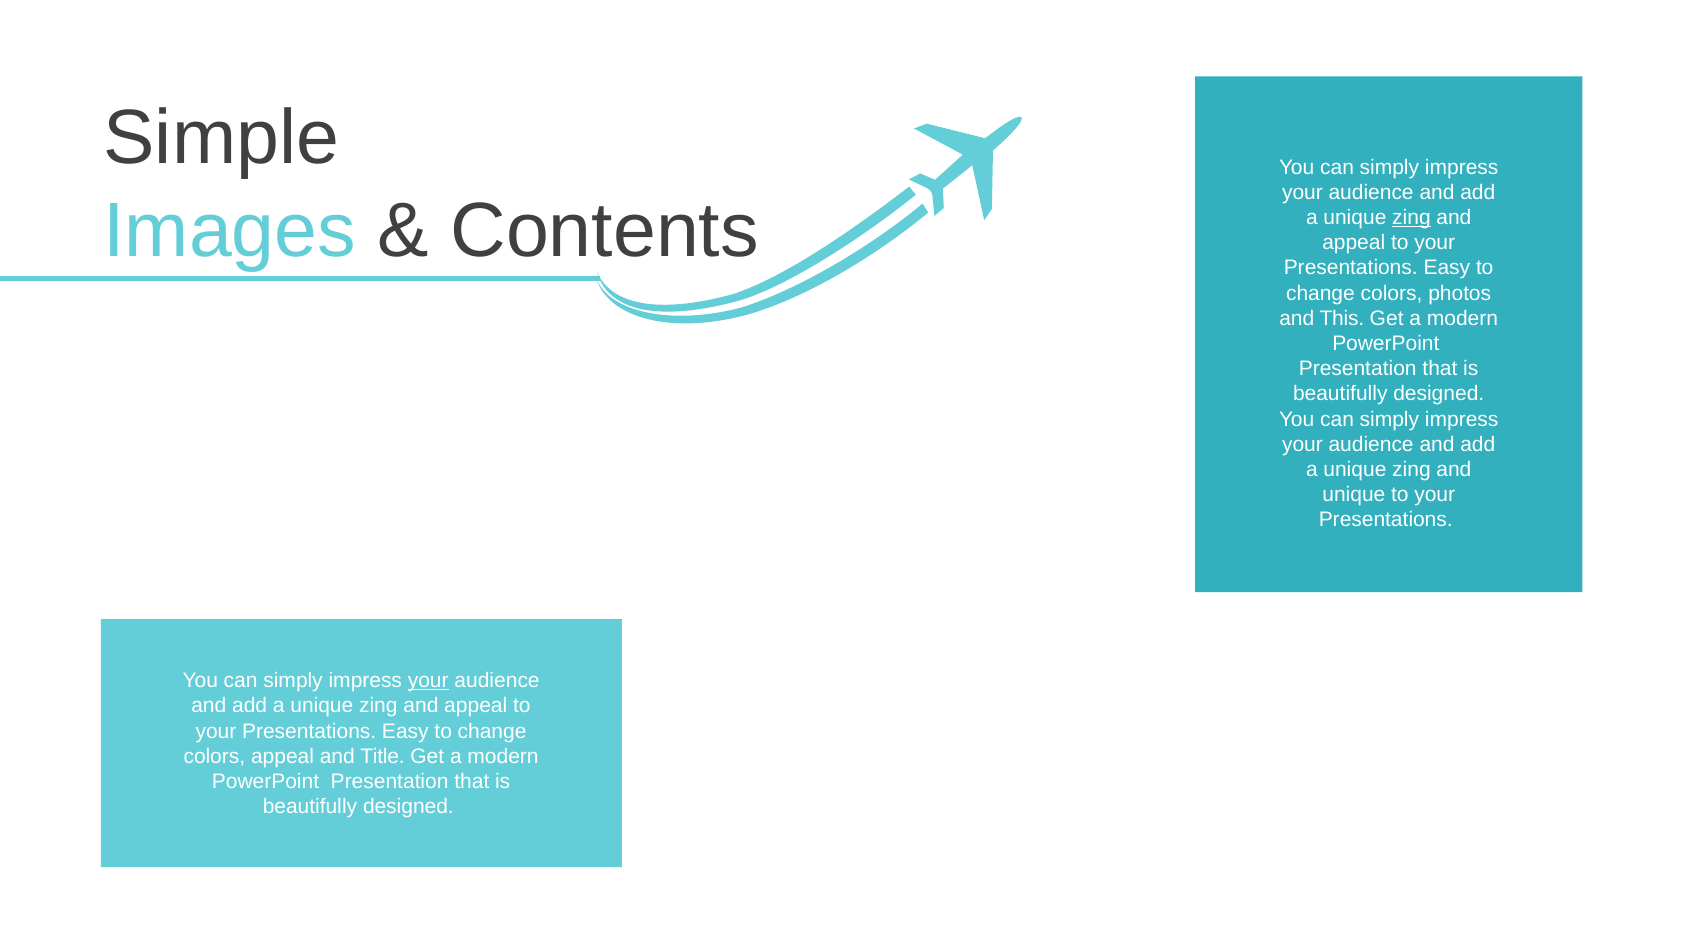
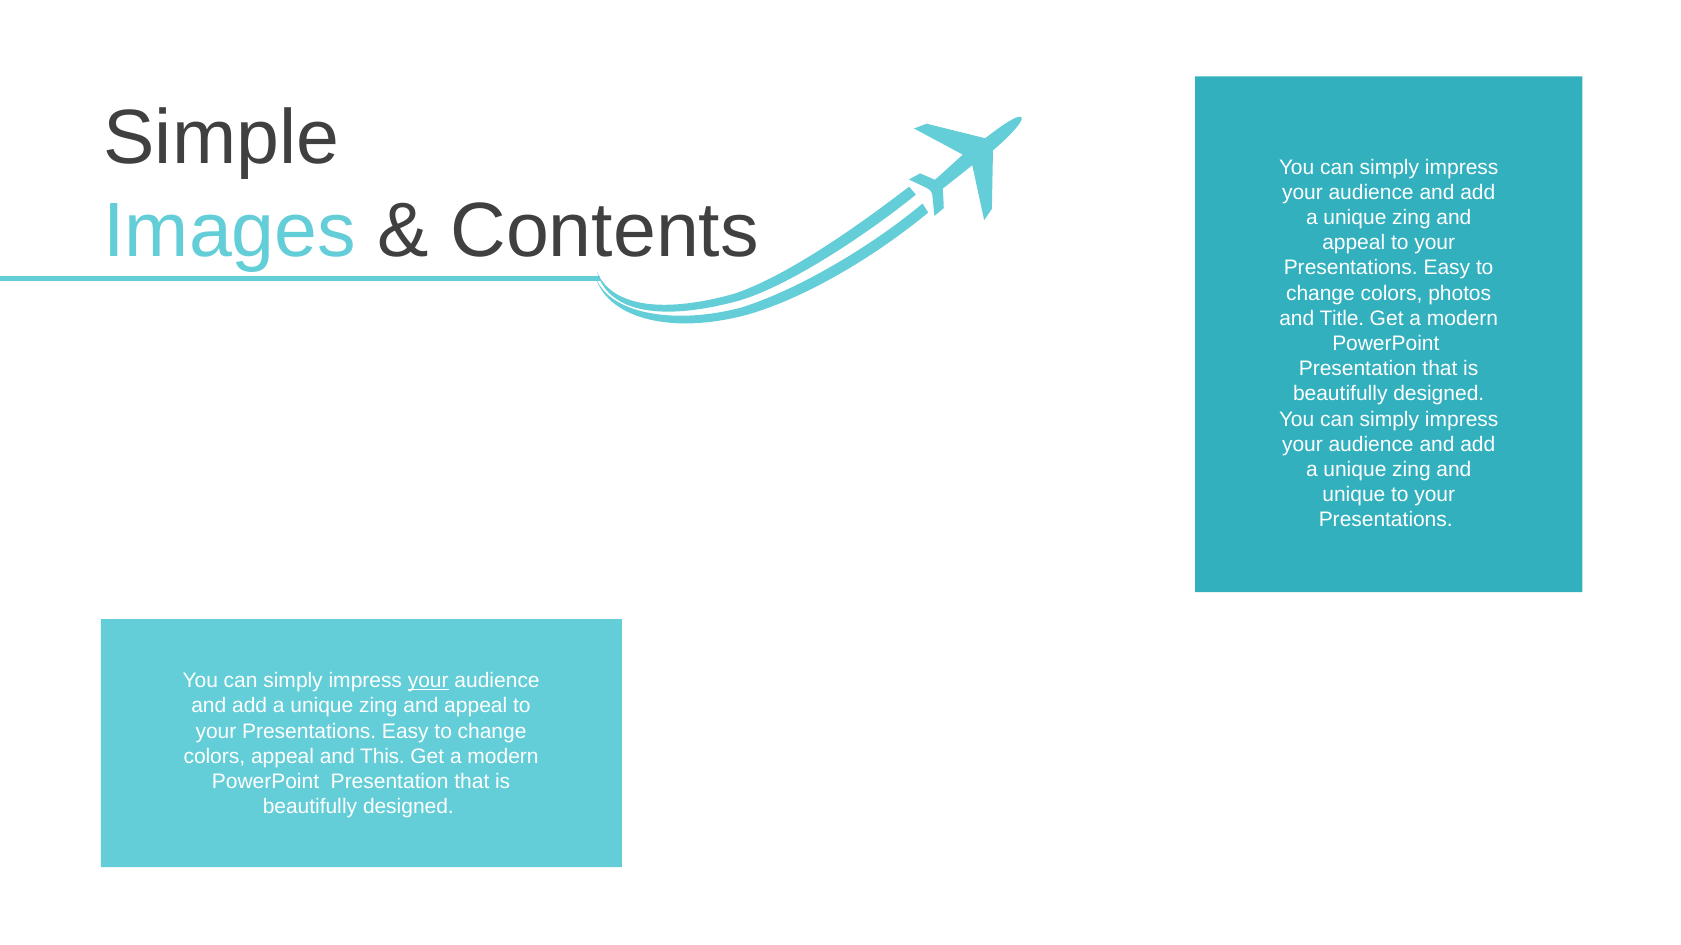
zing at (1411, 218) underline: present -> none
This: This -> Title
Title: Title -> This
